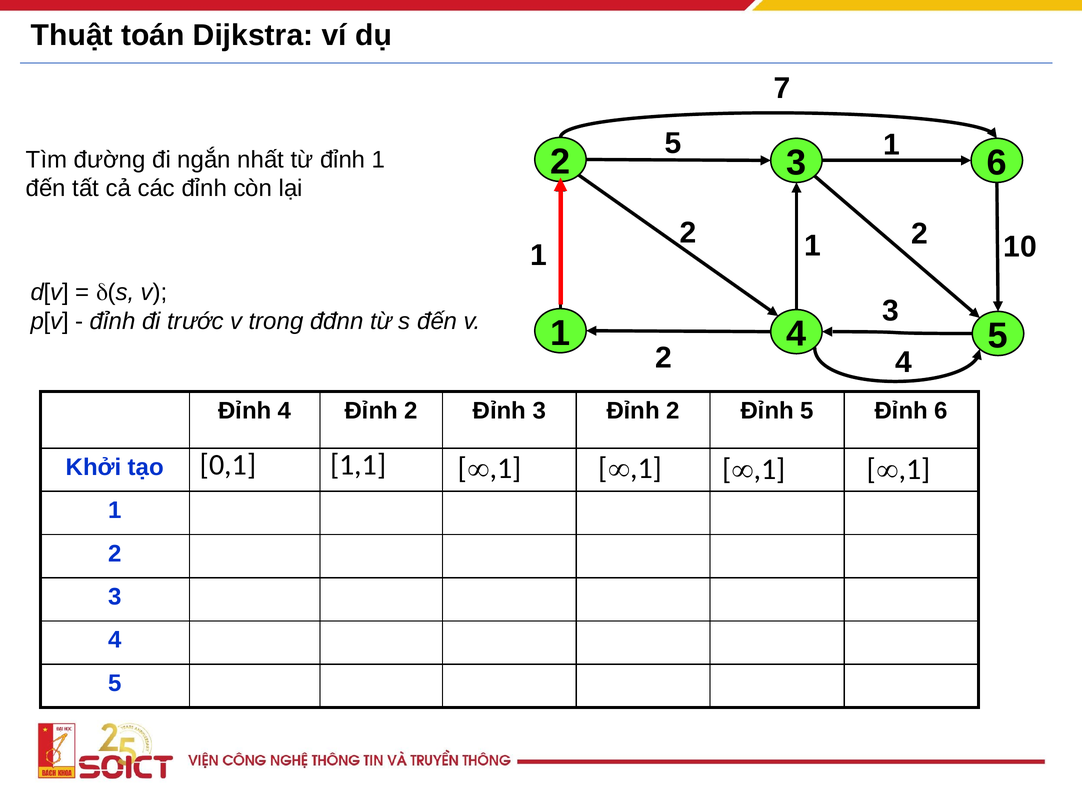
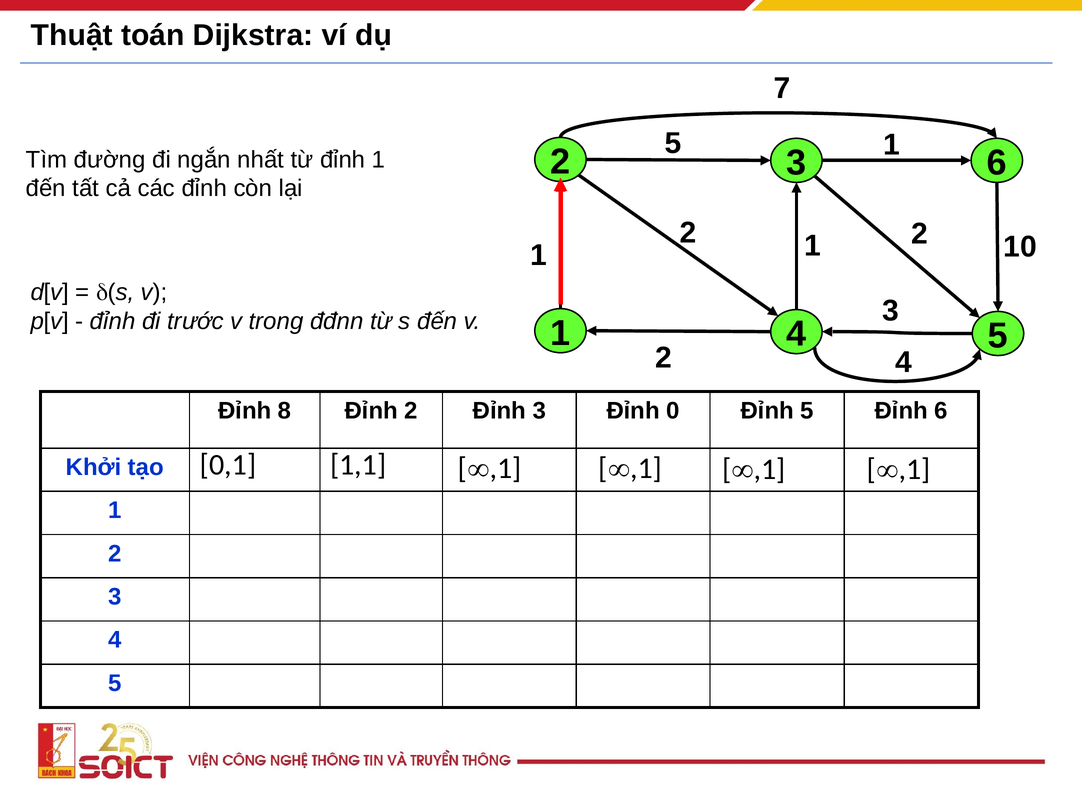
Đỉnh 4: 4 -> 8
3 Đỉnh 2: 2 -> 0
